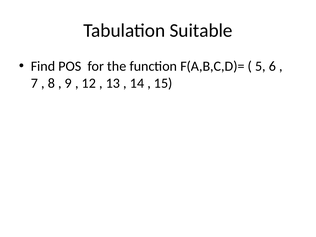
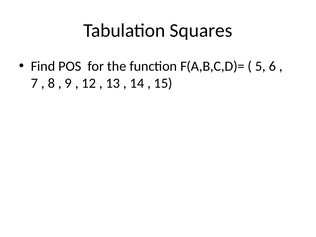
Suitable: Suitable -> Squares
